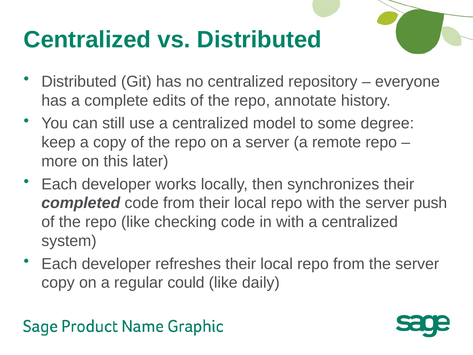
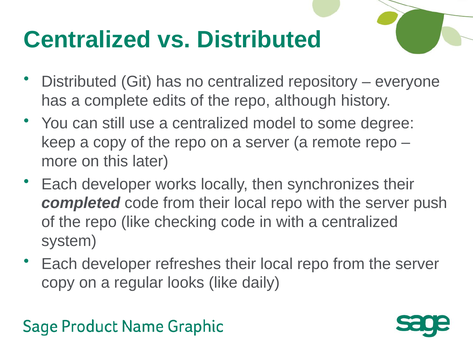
annotate: annotate -> although
could: could -> looks
